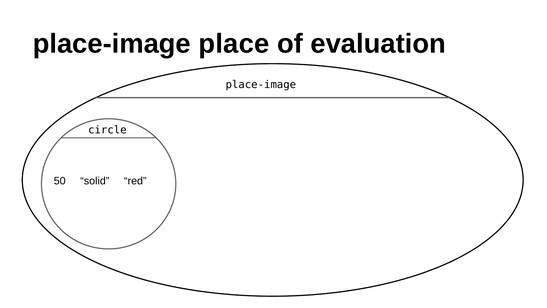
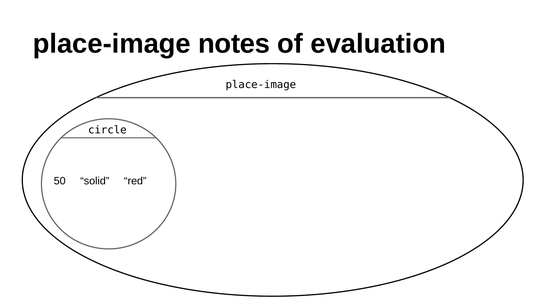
place: place -> notes
